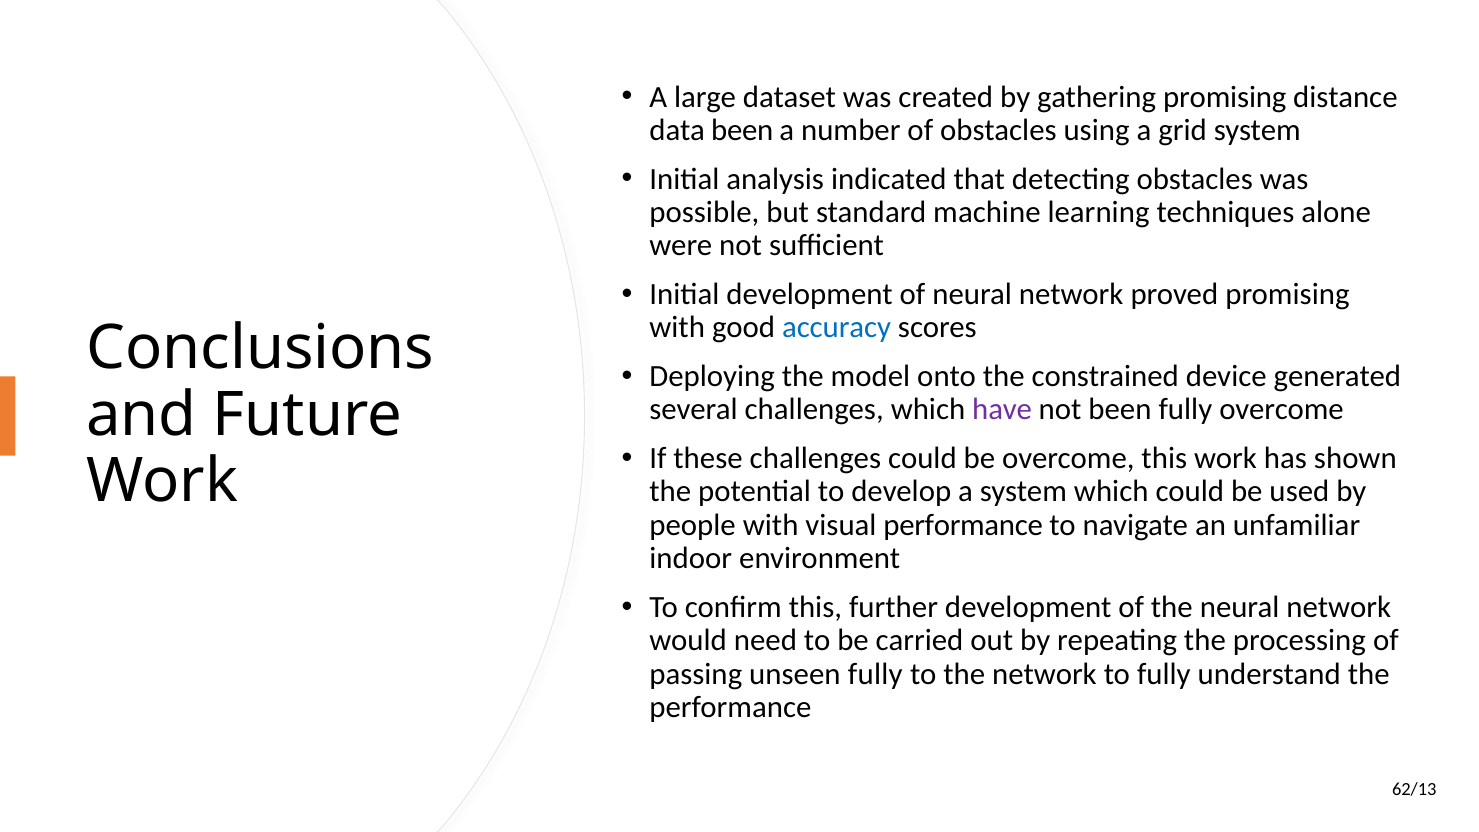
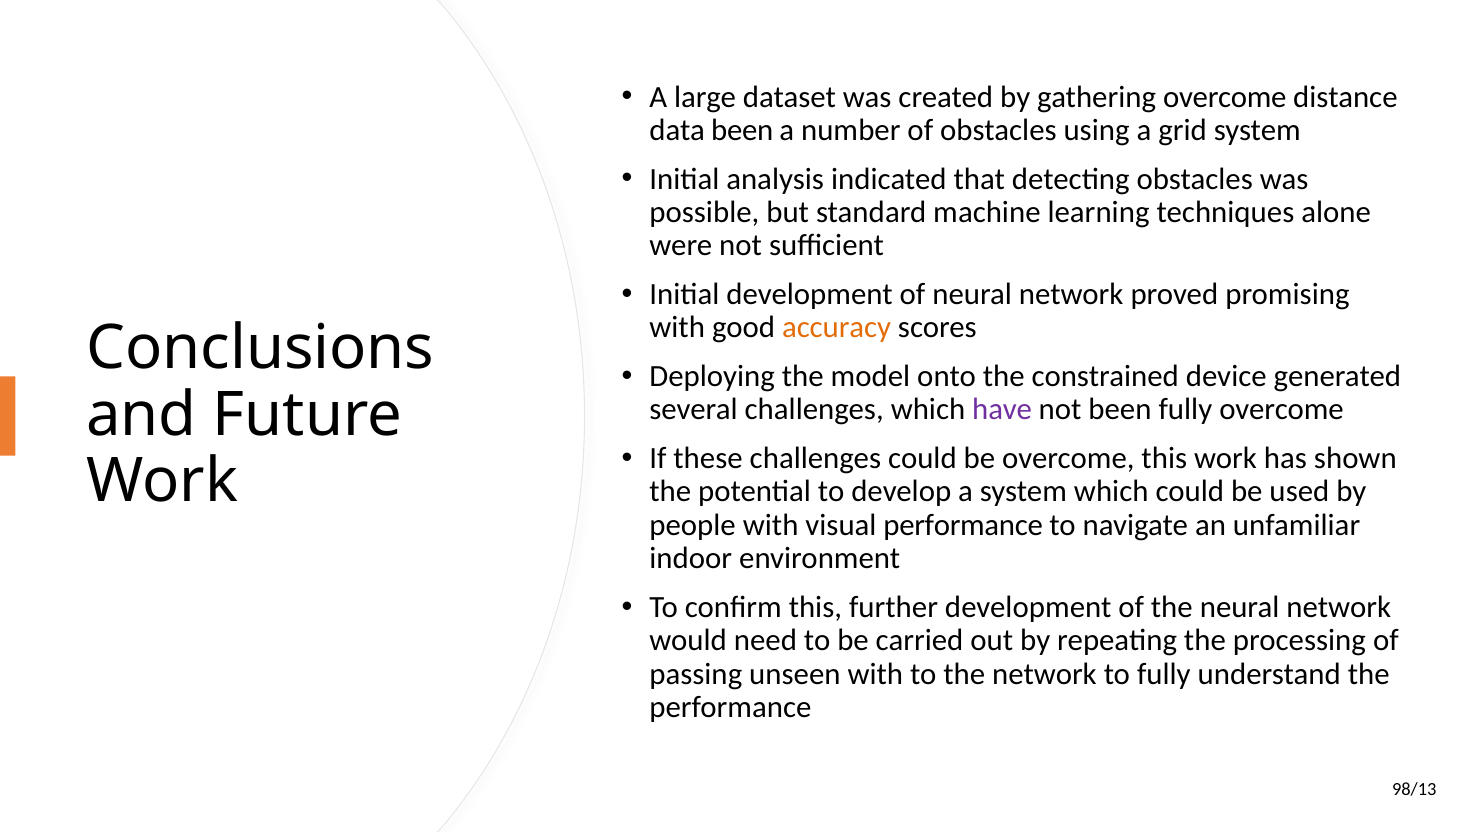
gathering promising: promising -> overcome
accuracy colour: blue -> orange
unseen fully: fully -> with
62/13: 62/13 -> 98/13
